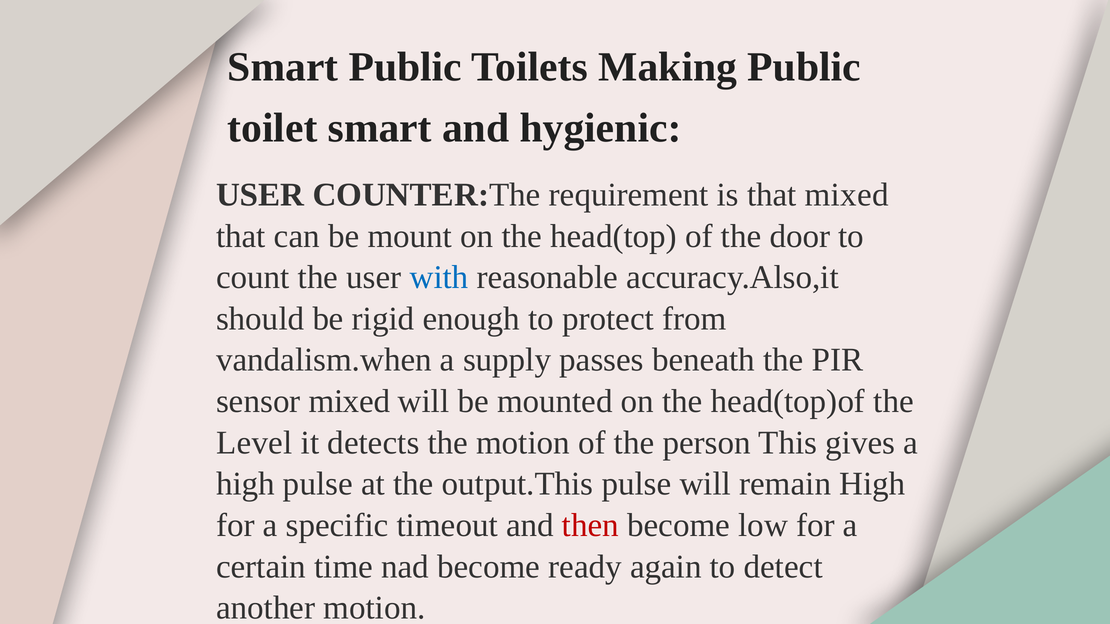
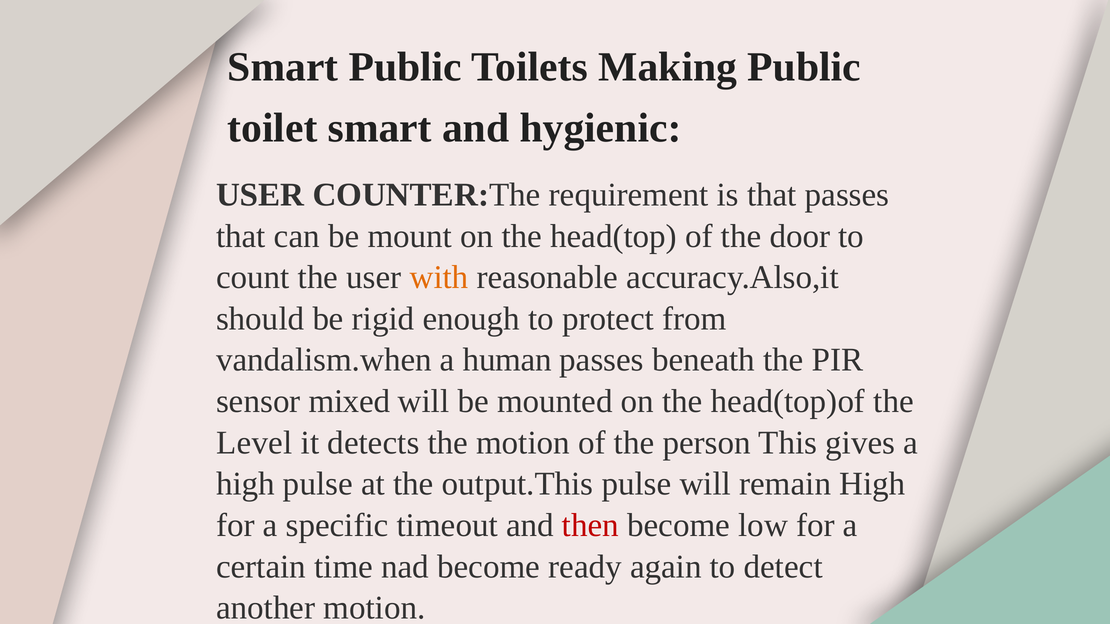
that mixed: mixed -> passes
with colour: blue -> orange
supply: supply -> human
